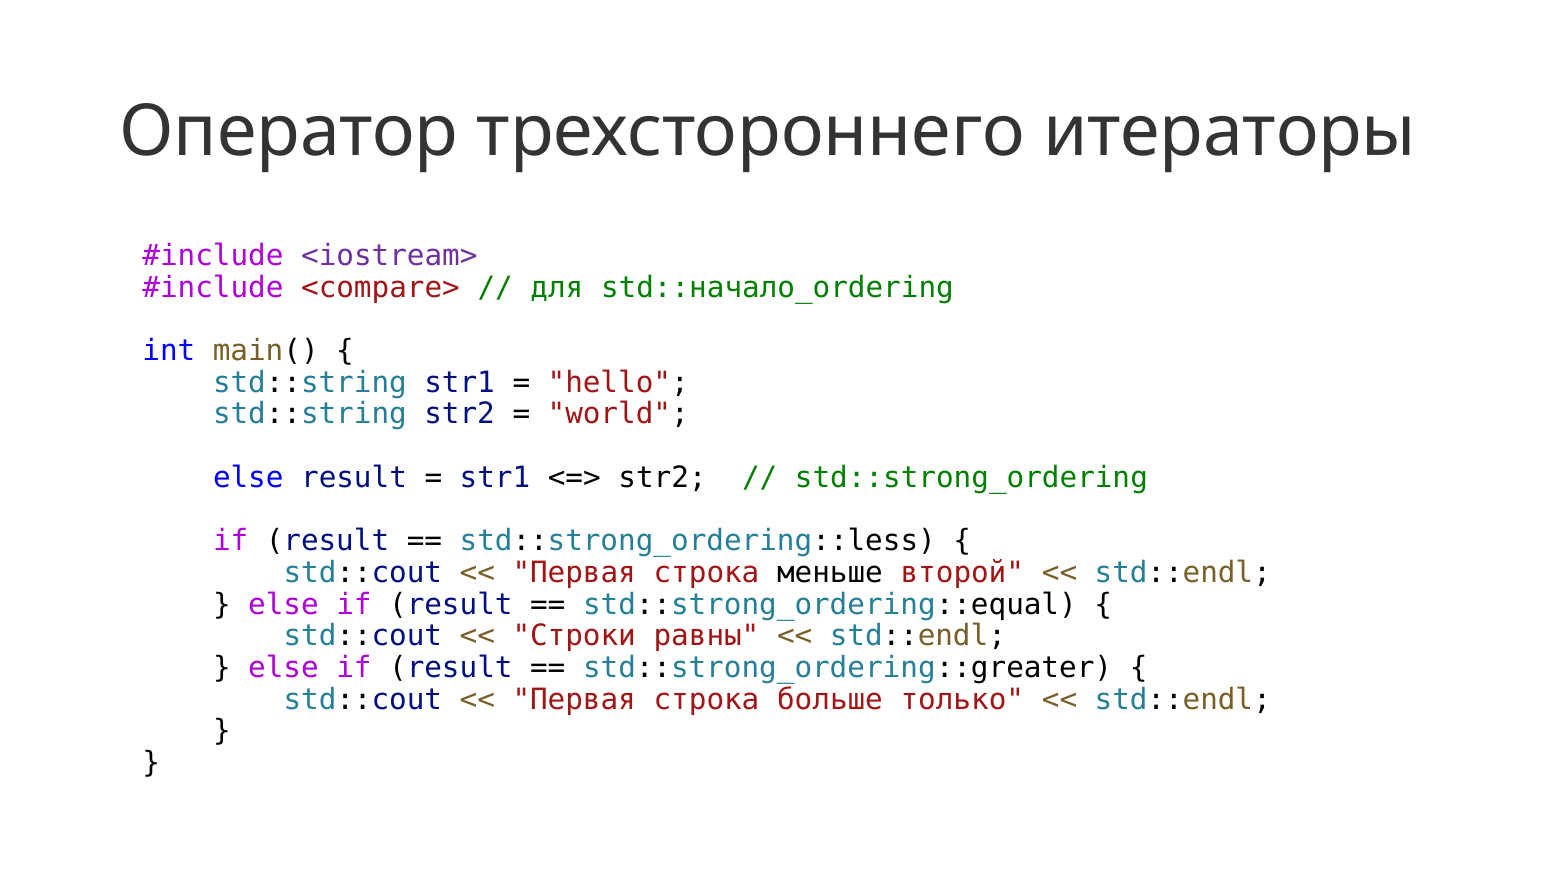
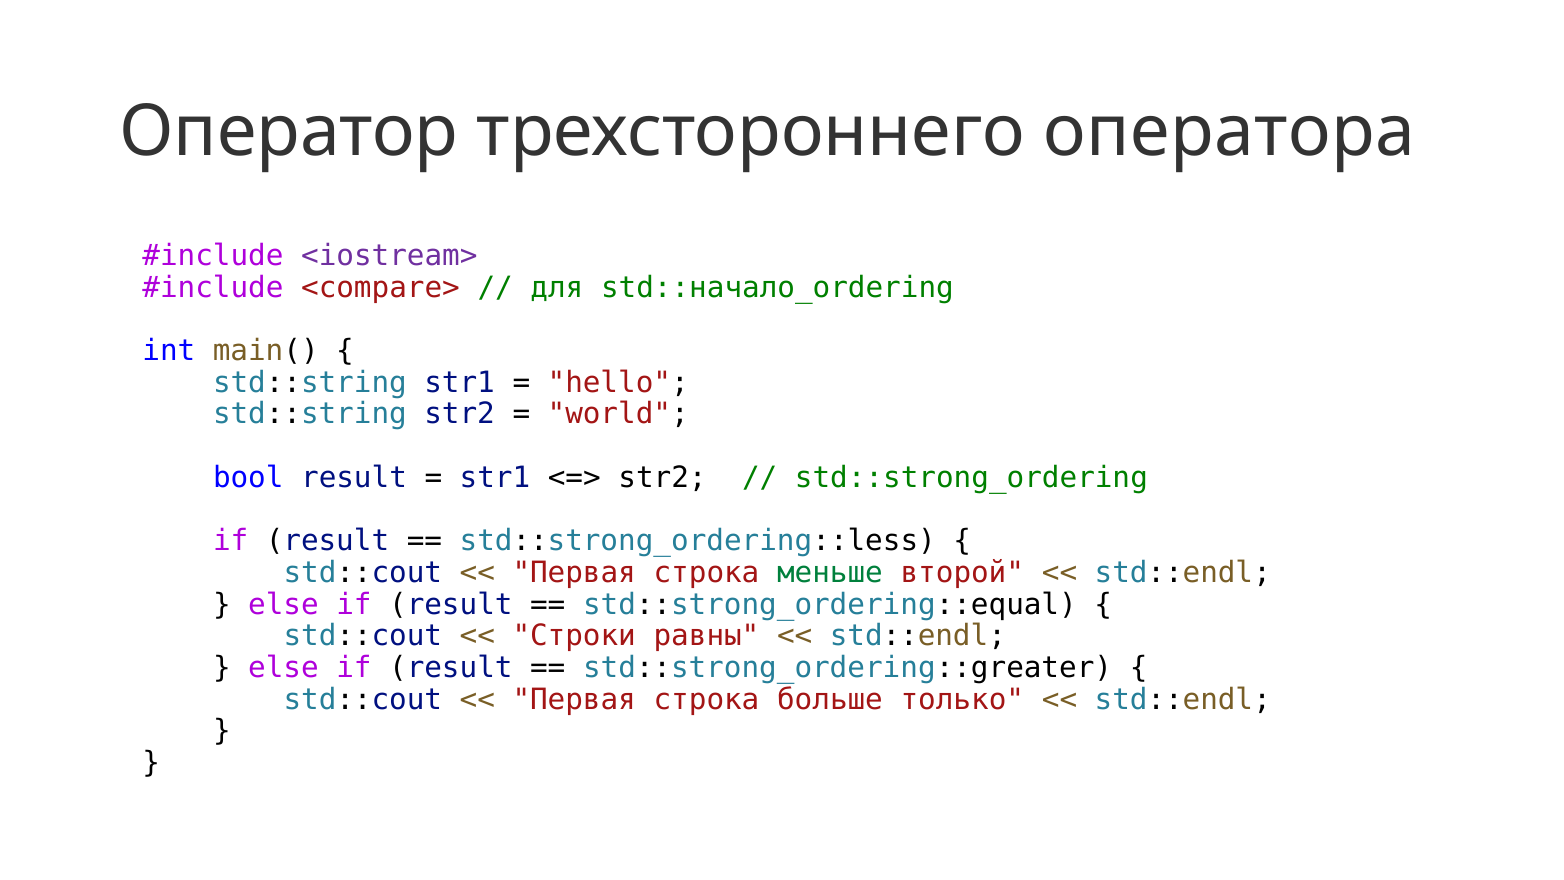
итераторы: итераторы -> оператора
else at (248, 477): else -> bool
меньше colour: black -> green
